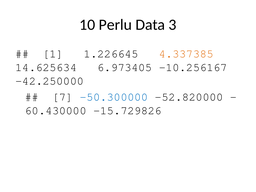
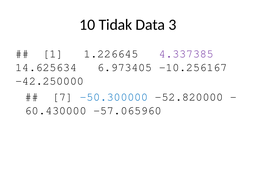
Perlu: Perlu -> Tidak
4.337385 colour: orange -> purple
-15.729826: -15.729826 -> -57.065960
